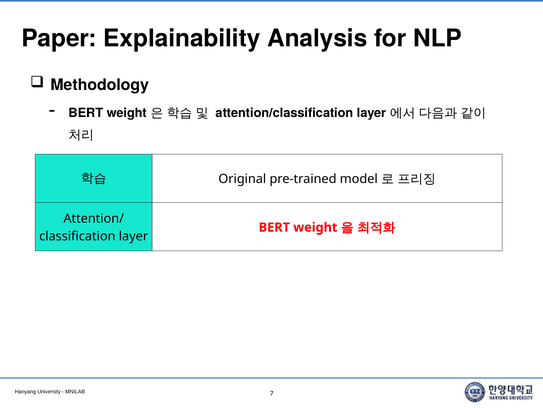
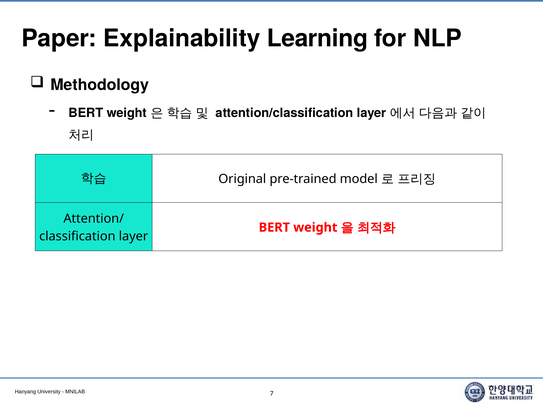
Analysis: Analysis -> Learning
